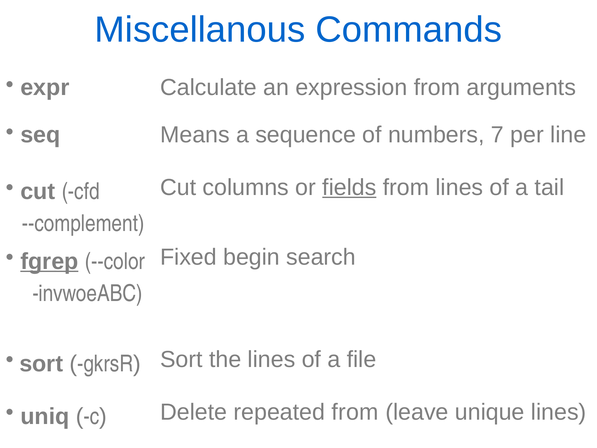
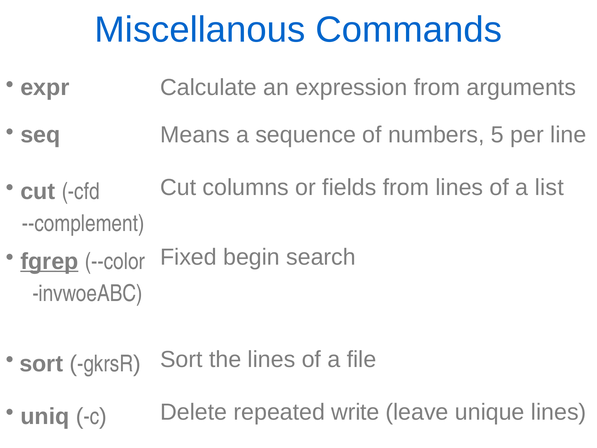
7: 7 -> 5
fields underline: present -> none
tail: tail -> list
repeated from: from -> write
